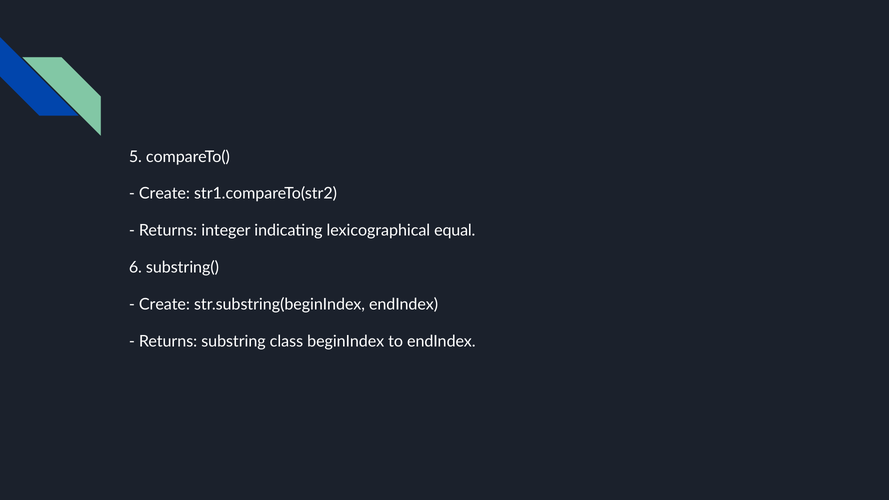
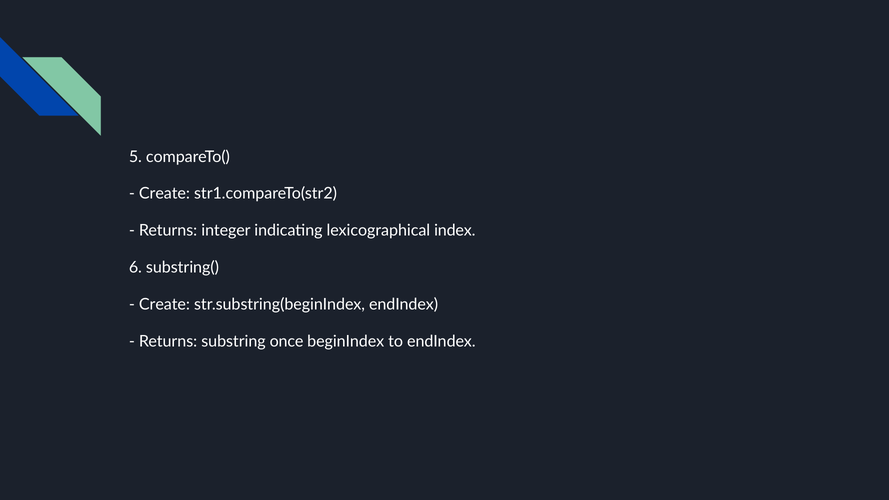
equal: equal -> index
class: class -> once
